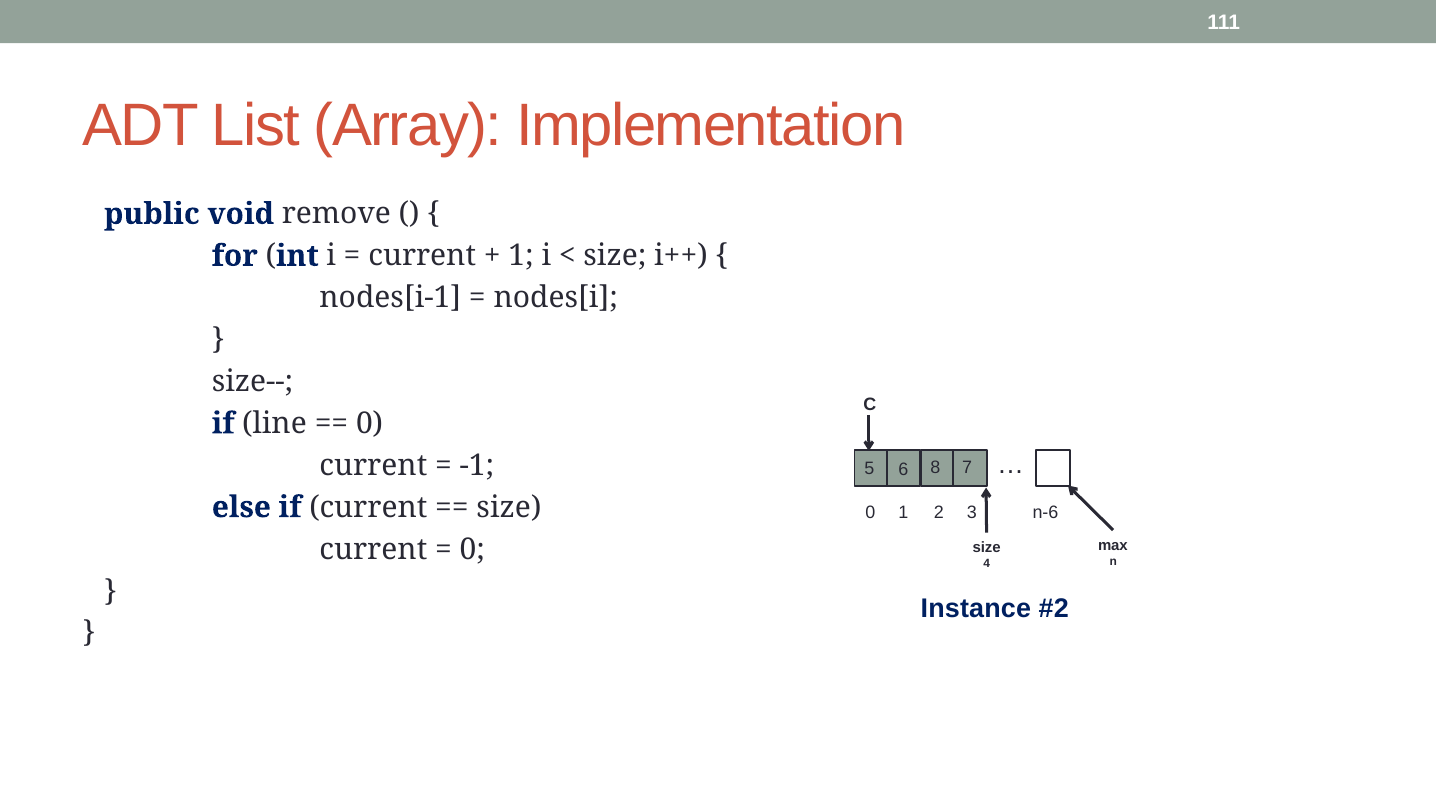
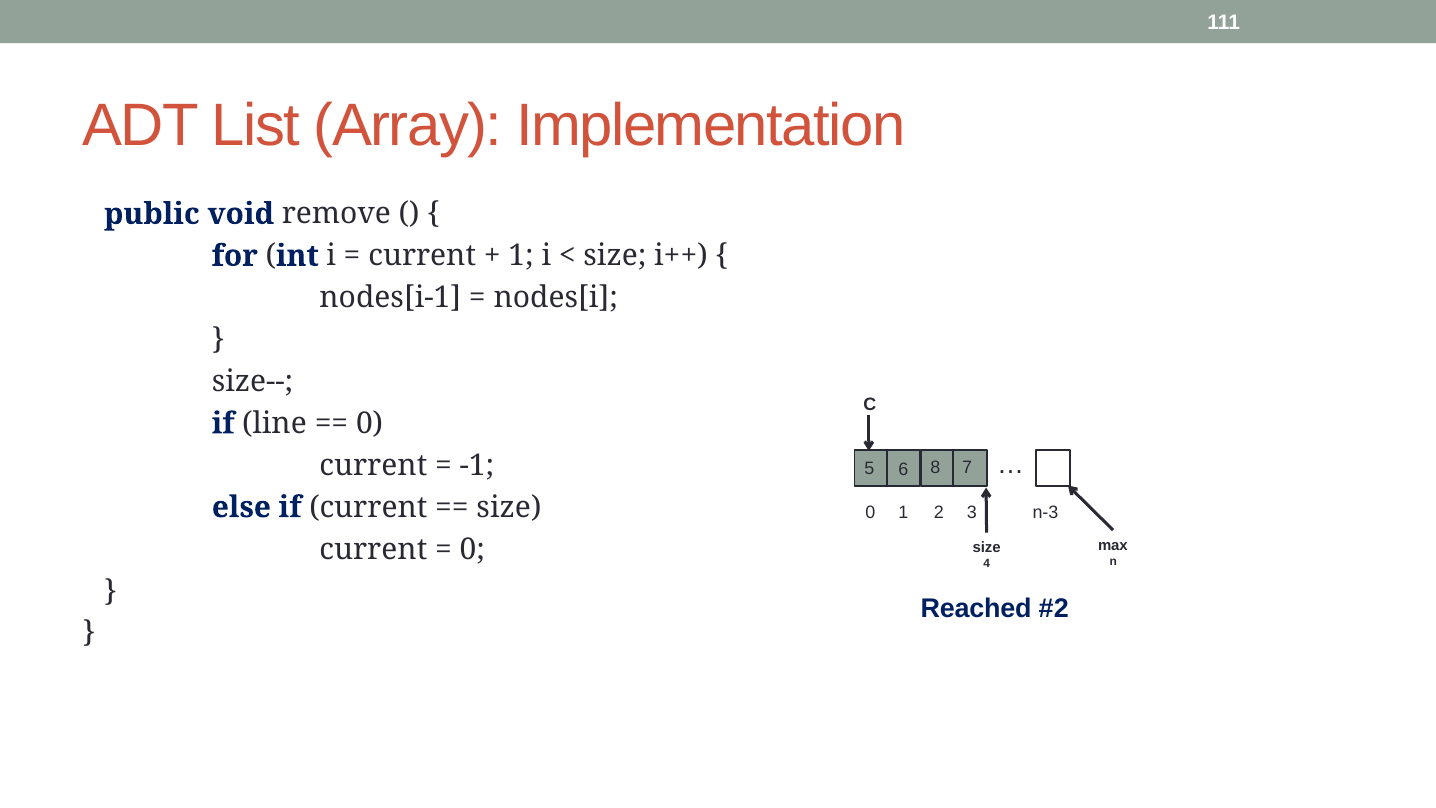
n-6: n-6 -> n-3
Instance: Instance -> Reached
